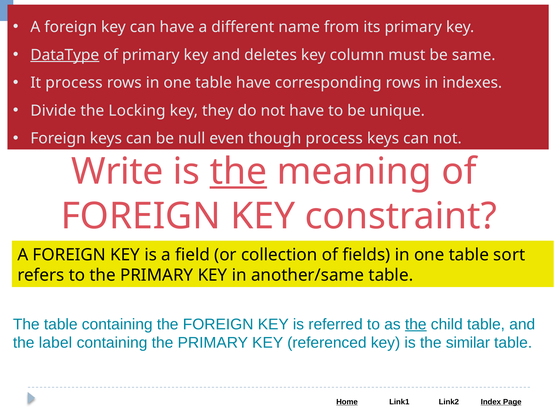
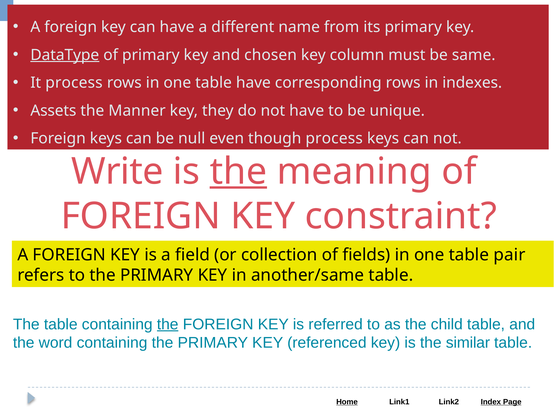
deletes: deletes -> chosen
Divide: Divide -> Assets
Locking: Locking -> Manner
sort: sort -> pair
the at (168, 325) underline: none -> present
the at (416, 325) underline: present -> none
label: label -> word
